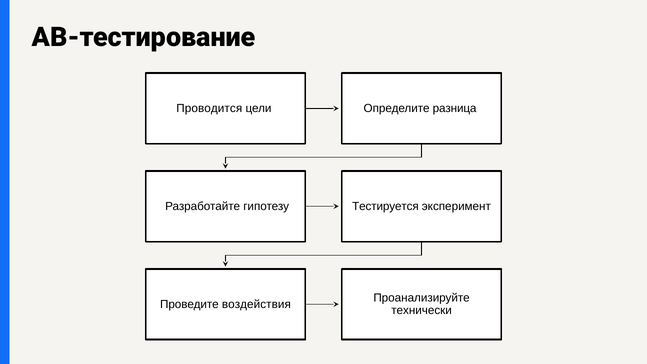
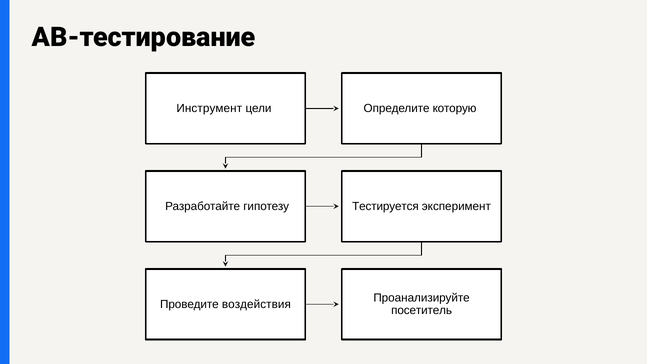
Проводится: Проводится -> Инструмент
разница: разница -> которую
технически: технически -> посетитель
